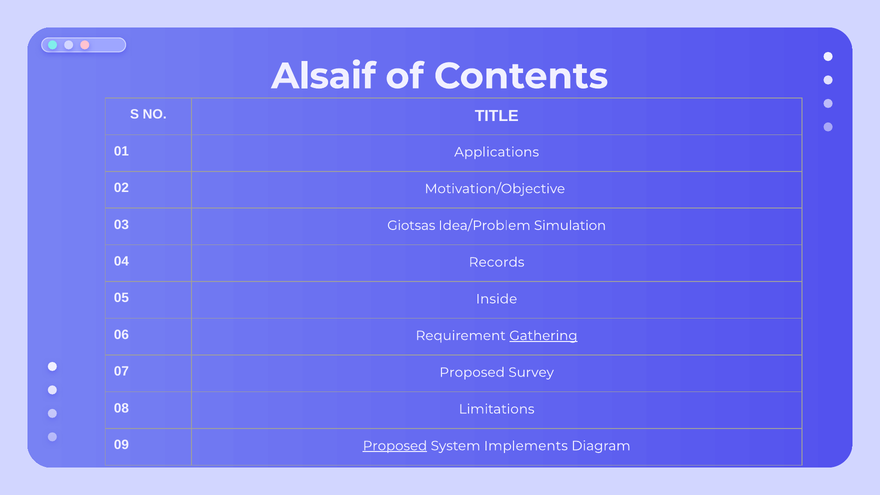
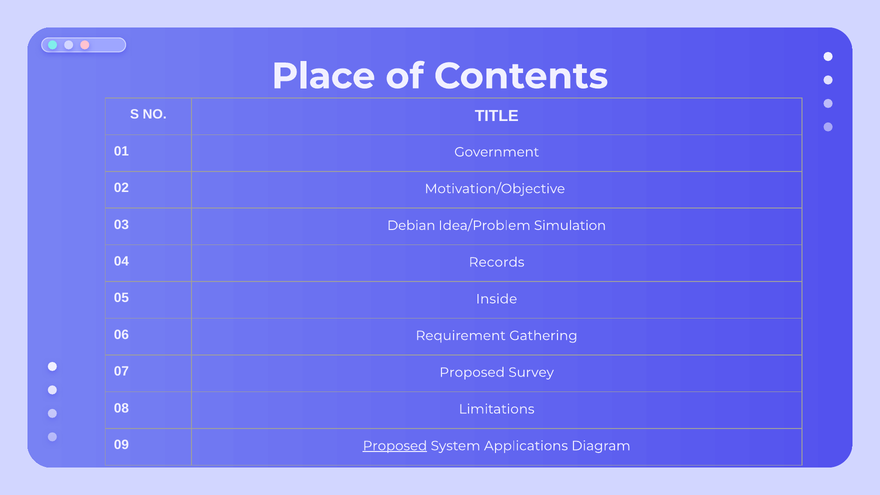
Alsaif: Alsaif -> Place
Applications: Applications -> Government
Giotsas: Giotsas -> Debian
Gathering underline: present -> none
Implements: Implements -> Applications
